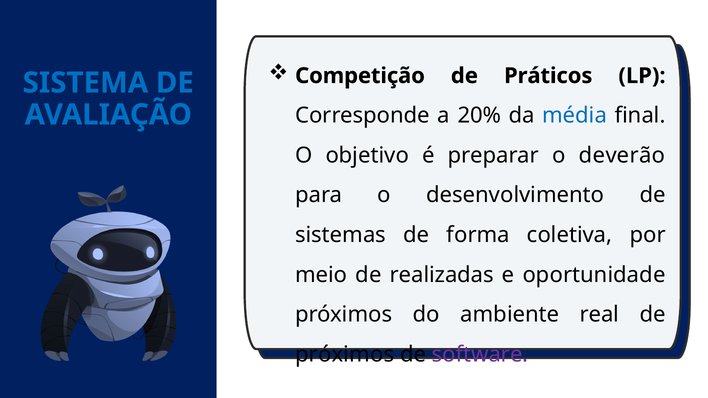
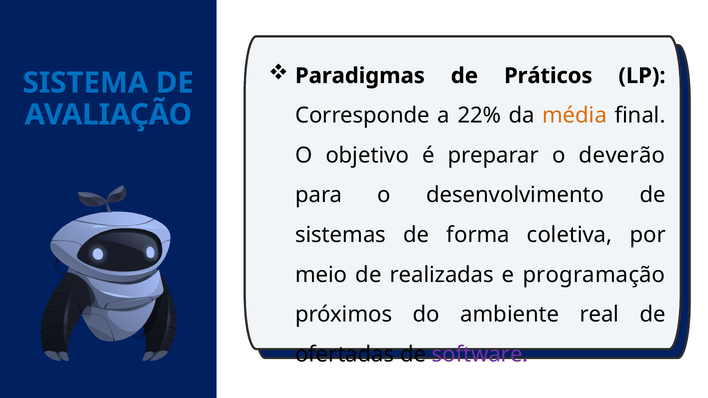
Competição: Competição -> Paradigmas
20%: 20% -> 22%
média colour: blue -> orange
oportunidade: oportunidade -> programação
próximos at (345, 355): próximos -> ofertadas
